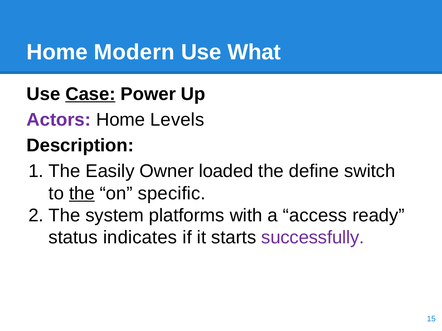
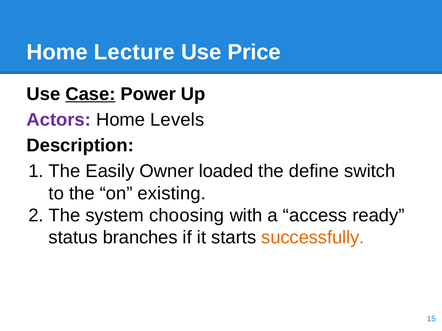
Modern: Modern -> Lecture
What: What -> Price
the at (82, 194) underline: present -> none
specific: specific -> existing
platforms: platforms -> choosing
indicates: indicates -> branches
successfully colour: purple -> orange
